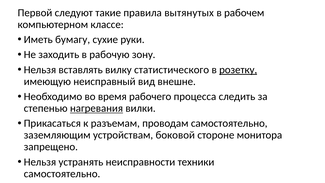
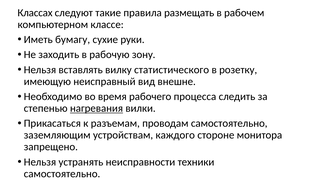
Первой: Первой -> Классах
вытянутых: вытянутых -> размещать
розетку underline: present -> none
боковой: боковой -> каждого
